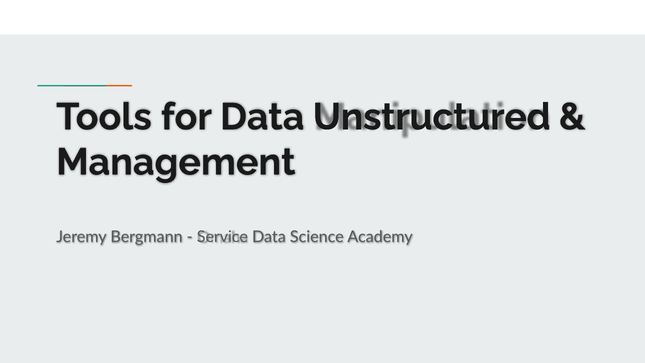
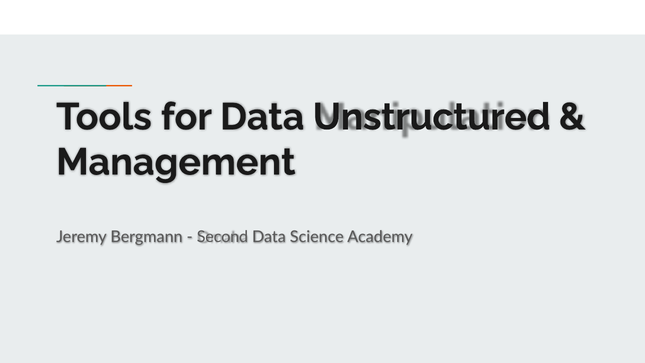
Service: Service -> Second
